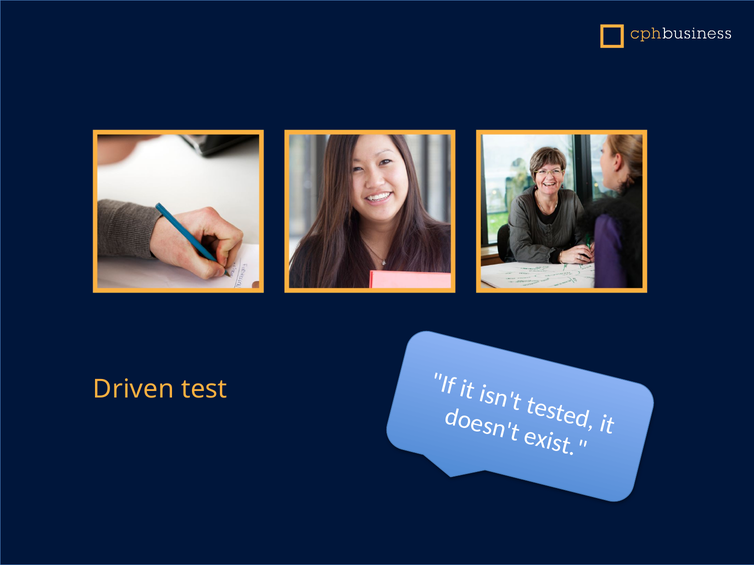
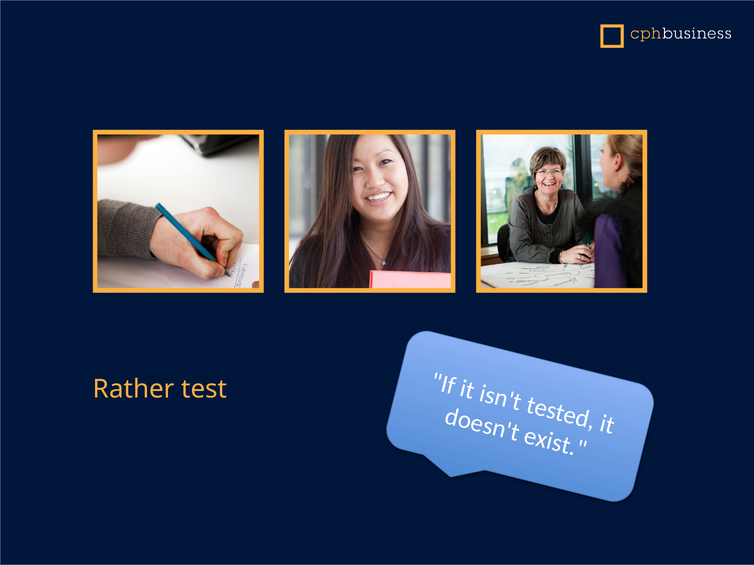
Driven: Driven -> Rather
